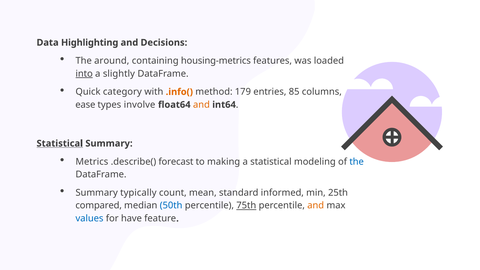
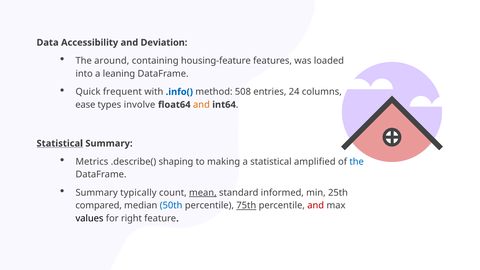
Highlighting: Highlighting -> Accessibility
Decisions: Decisions -> Deviation
housing-metrics: housing-metrics -> housing-feature
into underline: present -> none
slightly: slightly -> leaning
category: category -> frequent
.info( colour: orange -> blue
179: 179 -> 508
85: 85 -> 24
forecast: forecast -> shaping
modeling: modeling -> amplified
mean underline: none -> present
and at (316, 206) colour: orange -> red
values colour: blue -> black
have: have -> right
